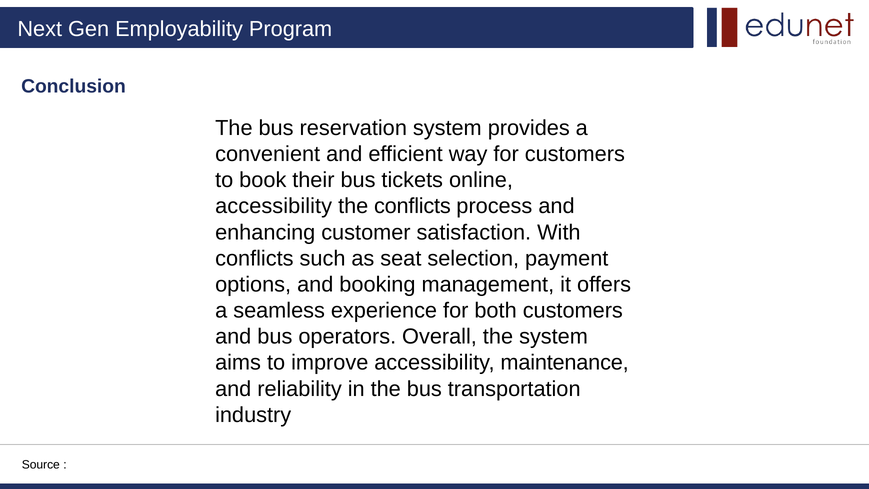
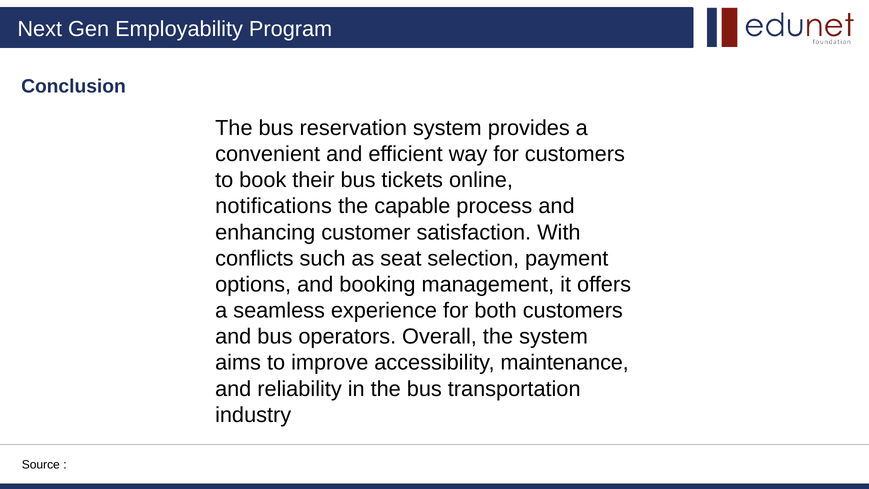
accessibility at (274, 206): accessibility -> notifications
the conflicts: conflicts -> capable
